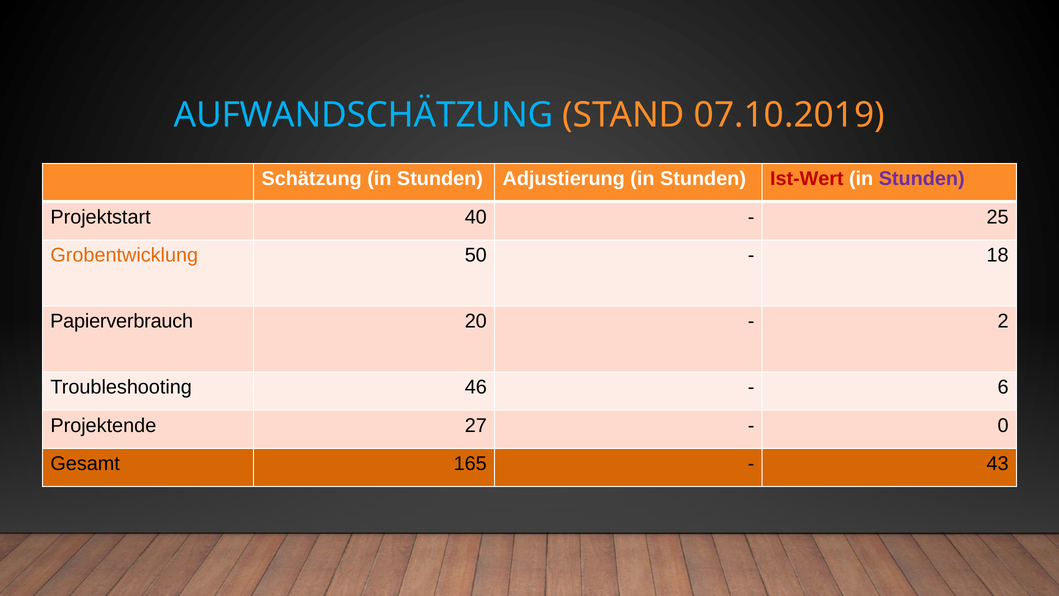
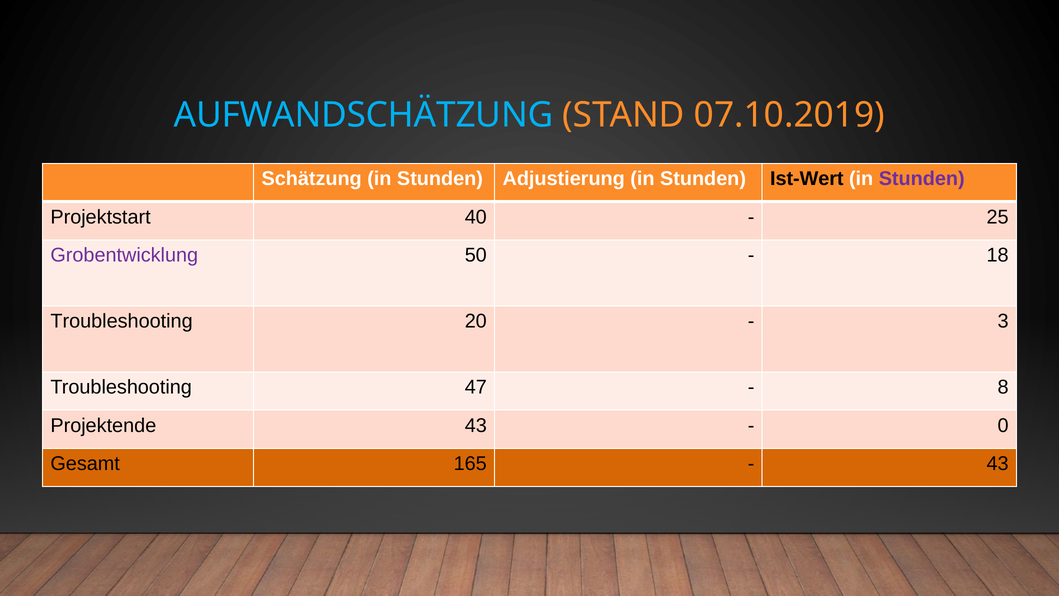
Ist-Wert colour: red -> black
Grobentwicklung colour: orange -> purple
Papierverbrauch at (122, 321): Papierverbrauch -> Troubleshooting
2: 2 -> 3
46: 46 -> 47
6: 6 -> 8
Projektende 27: 27 -> 43
